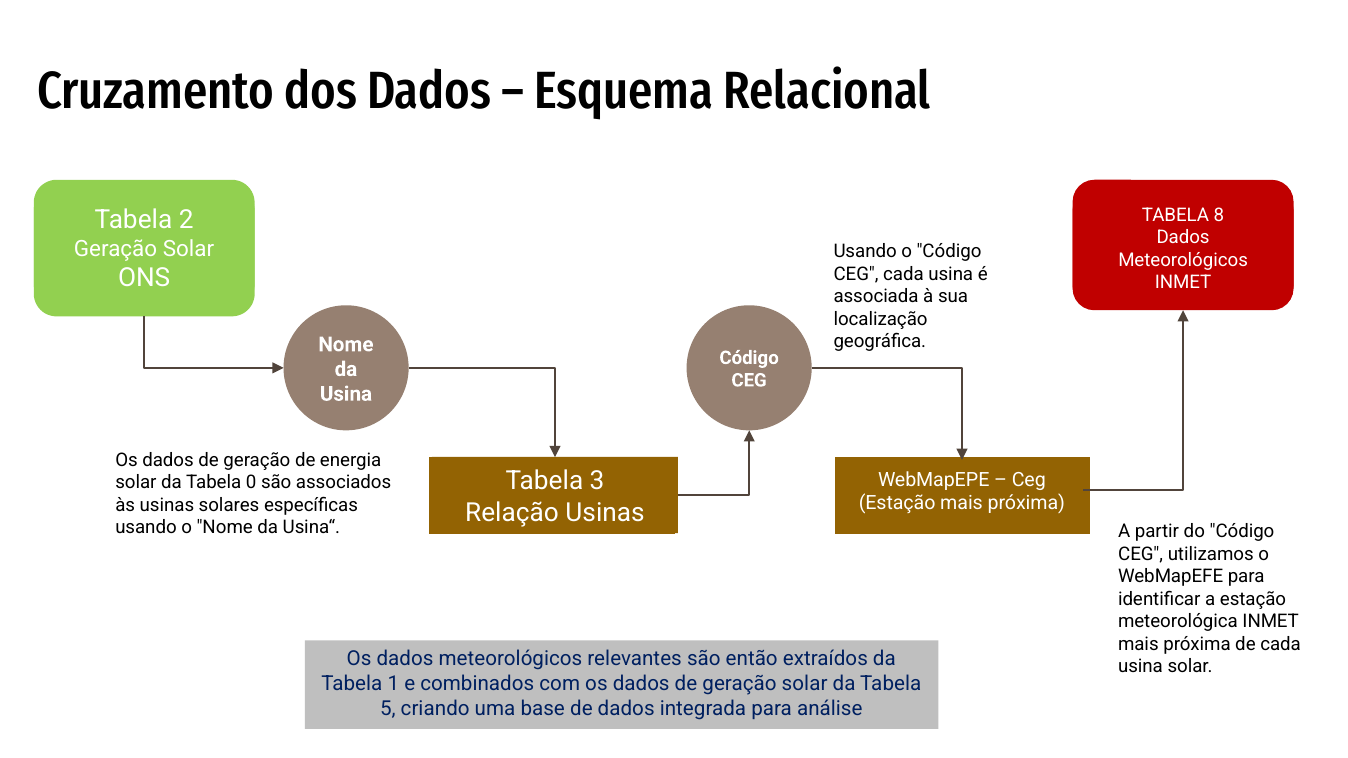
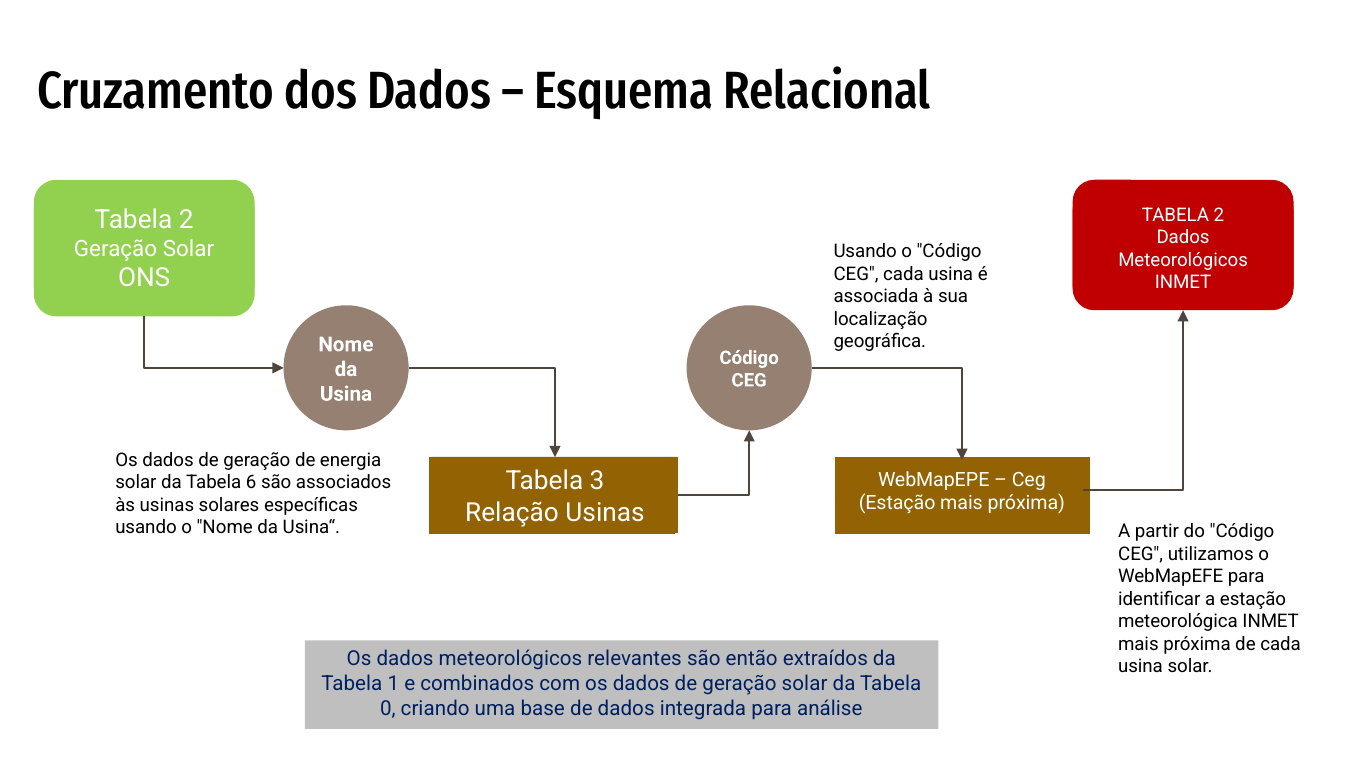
8 at (1219, 215): 8 -> 2
0: 0 -> 6
5: 5 -> 0
